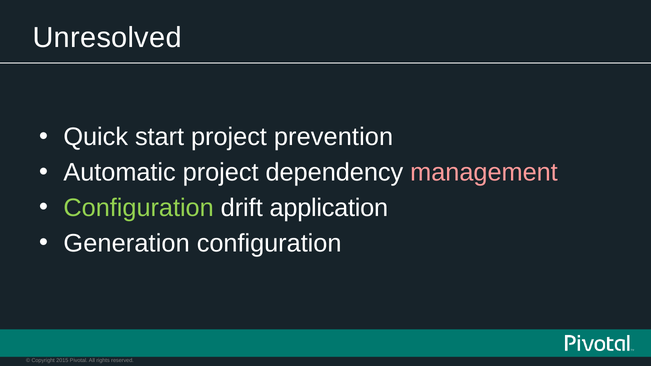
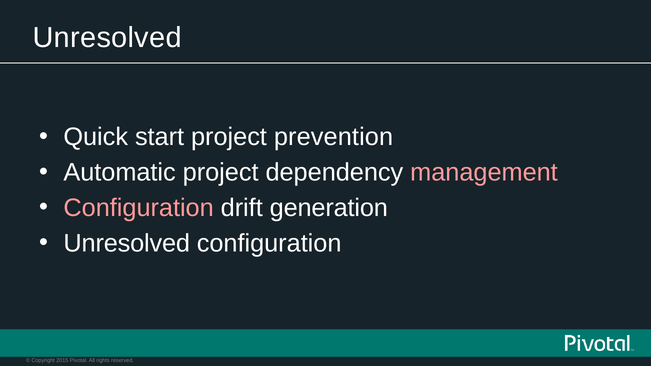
Configuration at (139, 208) colour: light green -> pink
application: application -> generation
Generation at (127, 244): Generation -> Unresolved
